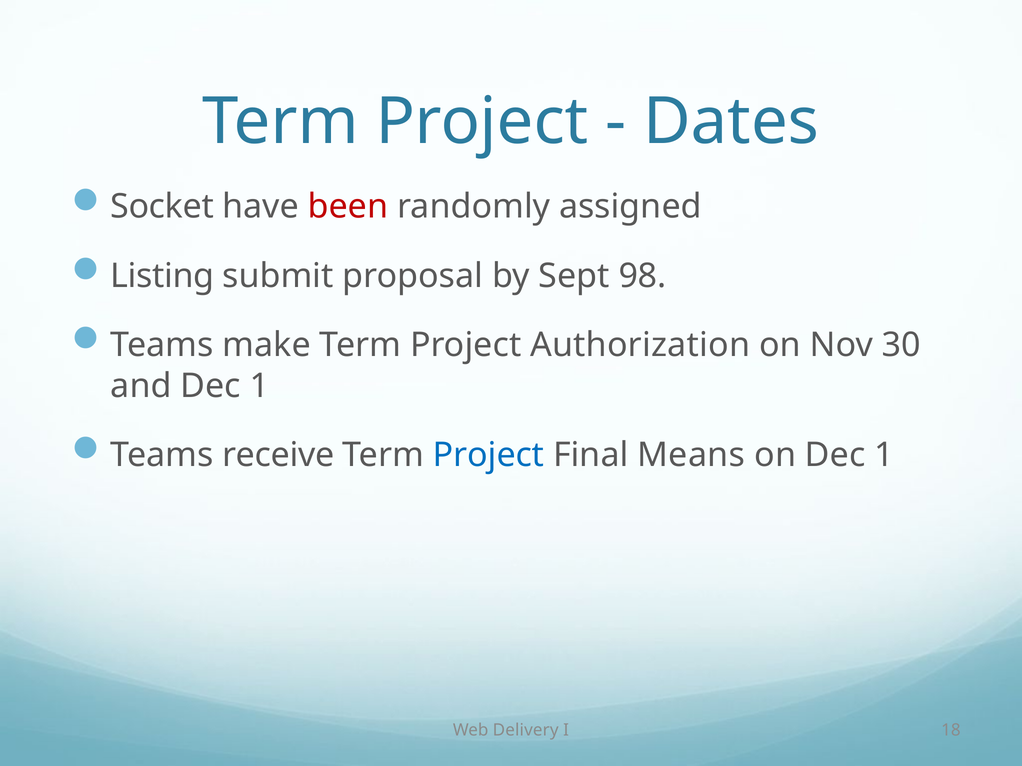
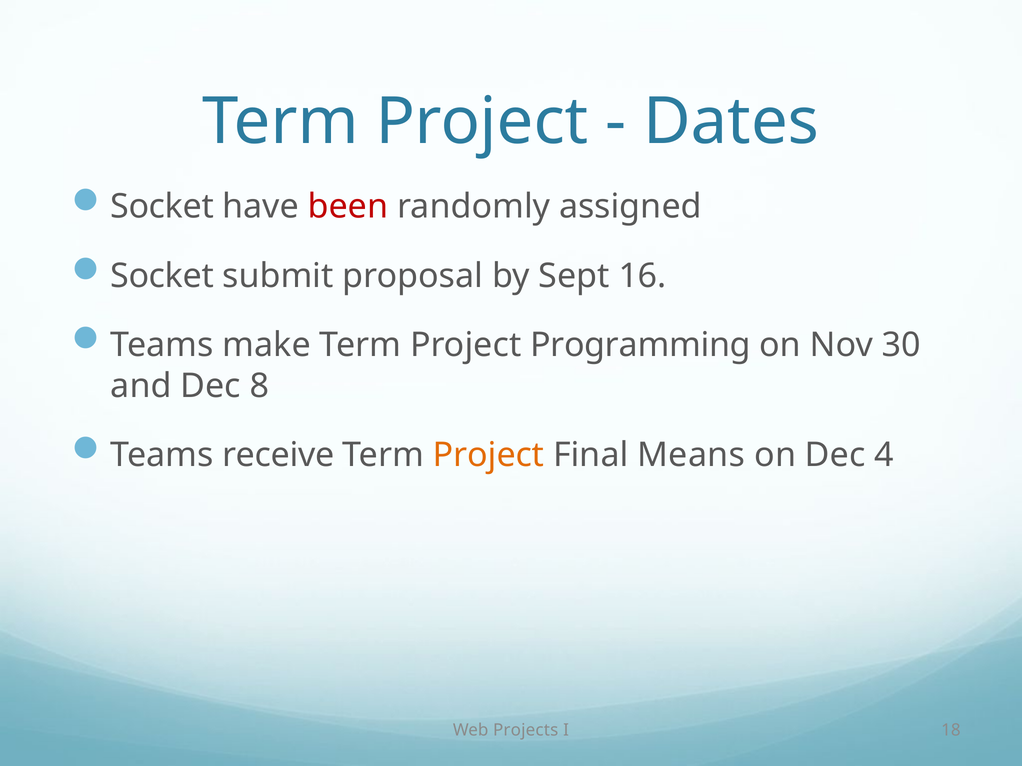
Listing at (162, 276): Listing -> Socket
98: 98 -> 16
Authorization: Authorization -> Programming
and Dec 1: 1 -> 8
Project at (489, 455) colour: blue -> orange
on Dec 1: 1 -> 4
Delivery: Delivery -> Projects
